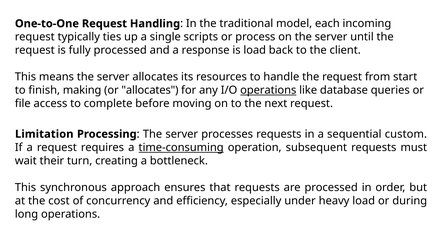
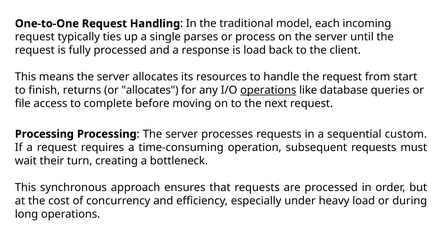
scripts: scripts -> parses
making: making -> returns
Limitation at (44, 134): Limitation -> Processing
time-consuming underline: present -> none
